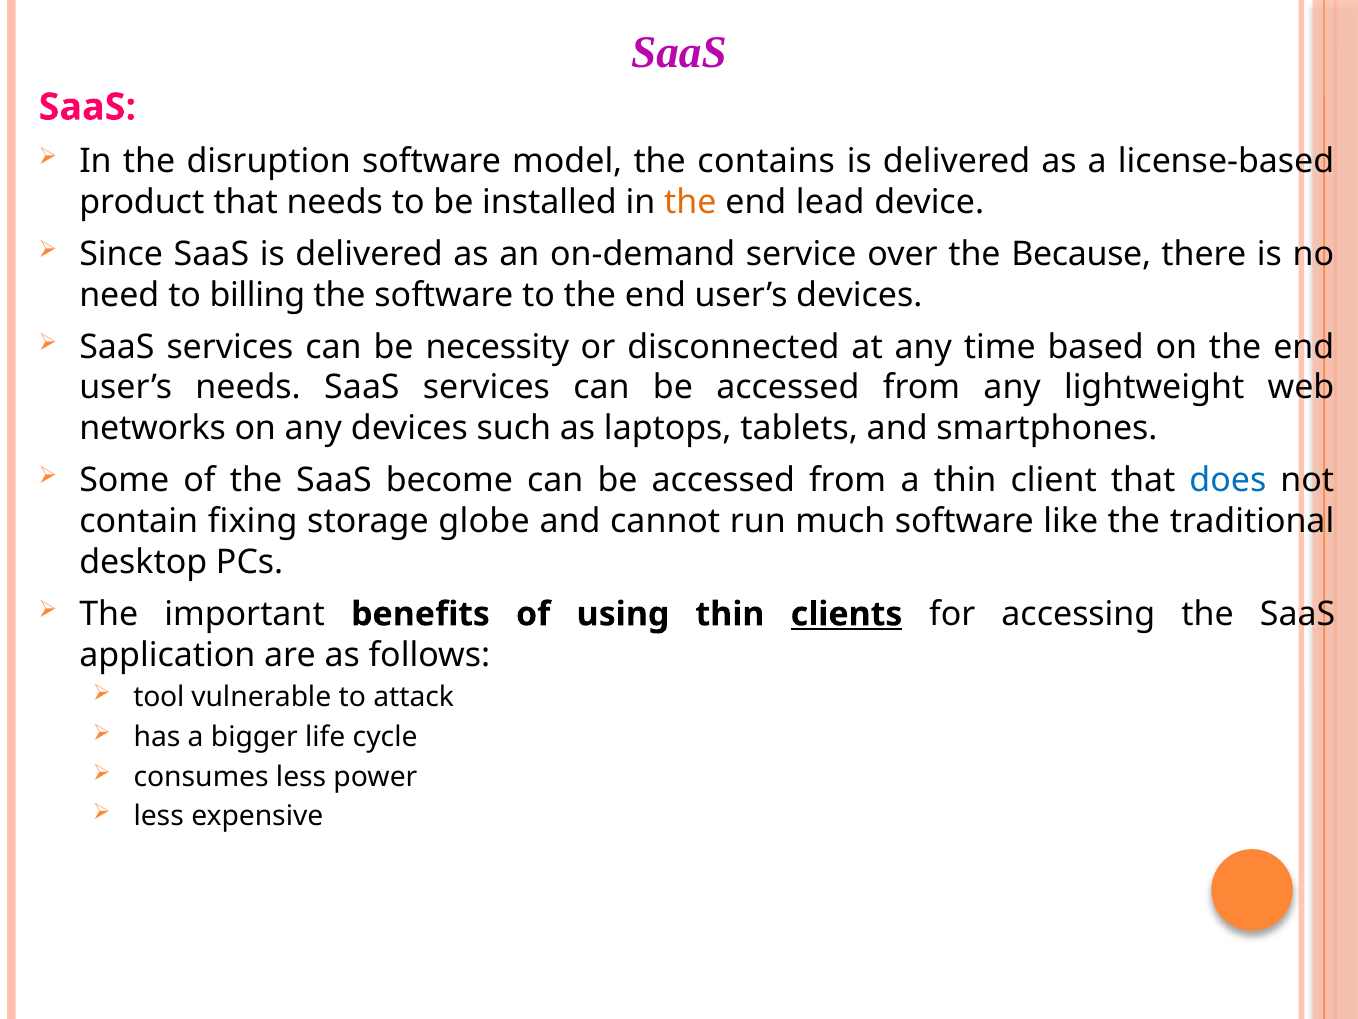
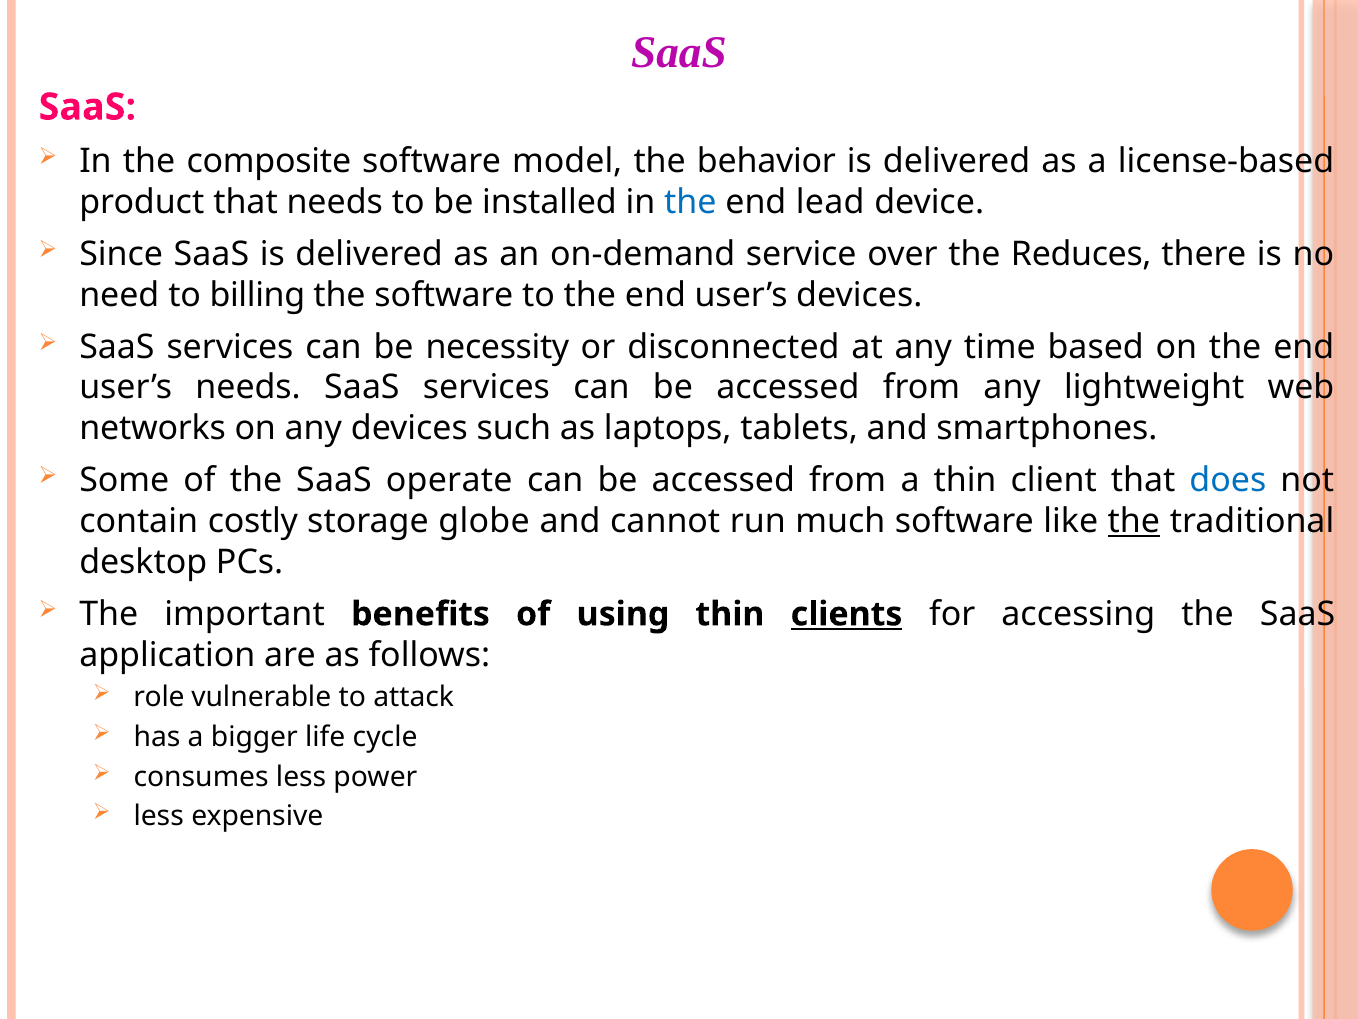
disruption: disruption -> composite
contains: contains -> behavior
the at (690, 202) colour: orange -> blue
Because: Because -> Reduces
become: become -> operate
fixing: fixing -> costly
the at (1134, 521) underline: none -> present
tool: tool -> role
